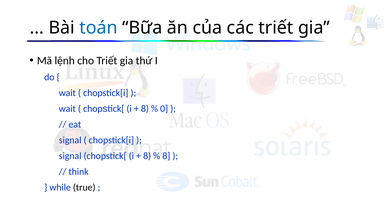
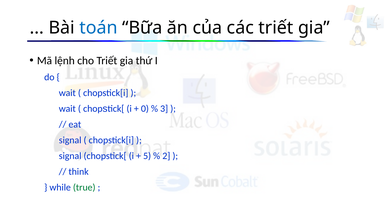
8 at (145, 109): 8 -> 0
0: 0 -> 3
8 at (147, 156): 8 -> 5
8 at (166, 156): 8 -> 2
true colour: black -> green
